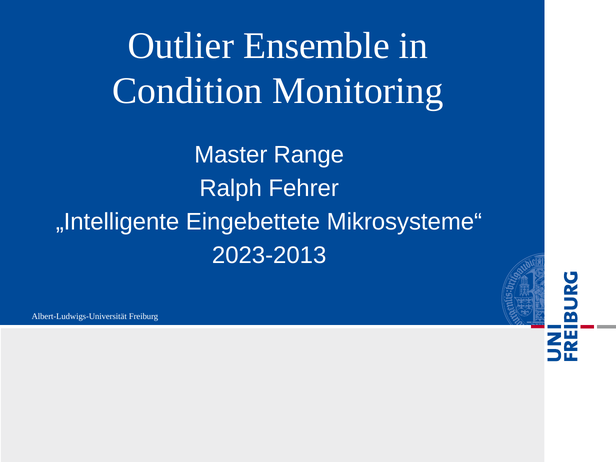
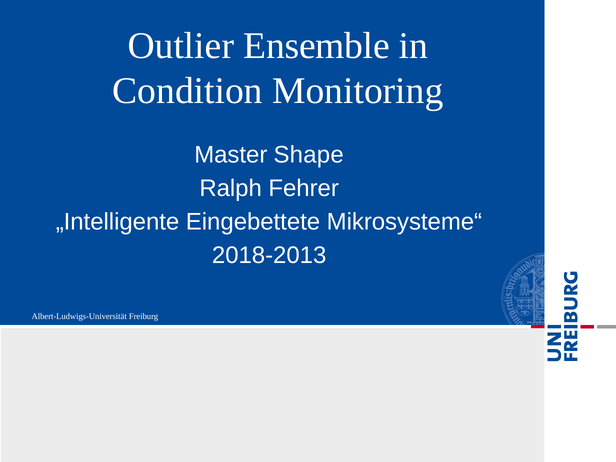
Range: Range -> Shape
2023-2013: 2023-2013 -> 2018-2013
